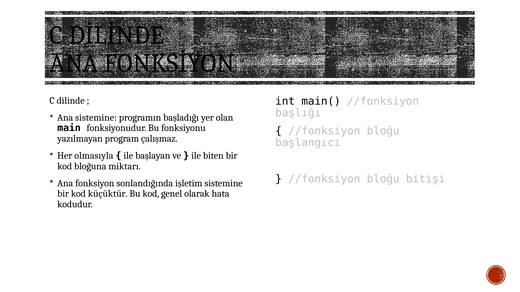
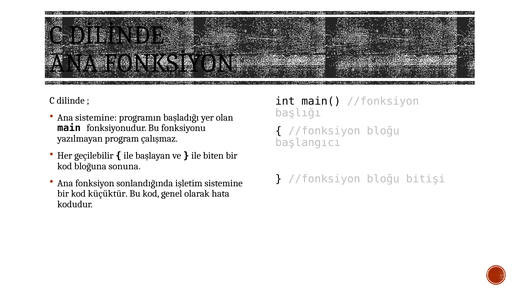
olmasıyla: olmasıyla -> geçilebilir
miktarı: miktarı -> sonuna
